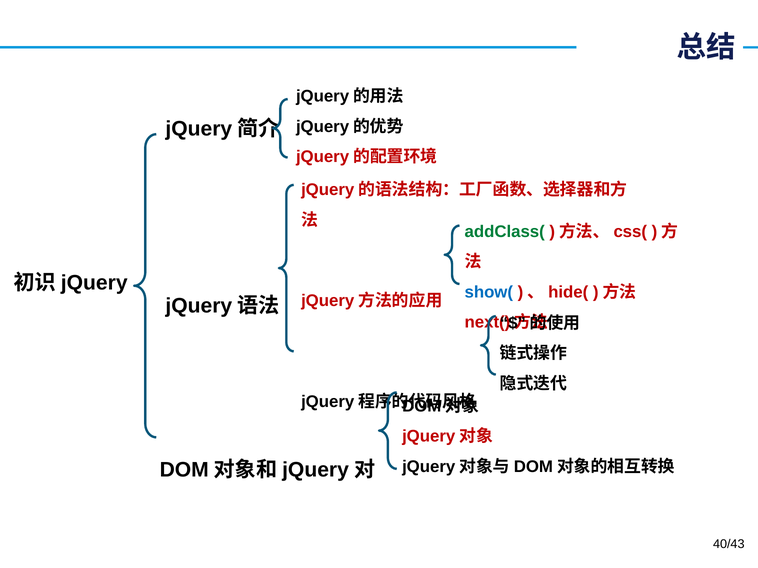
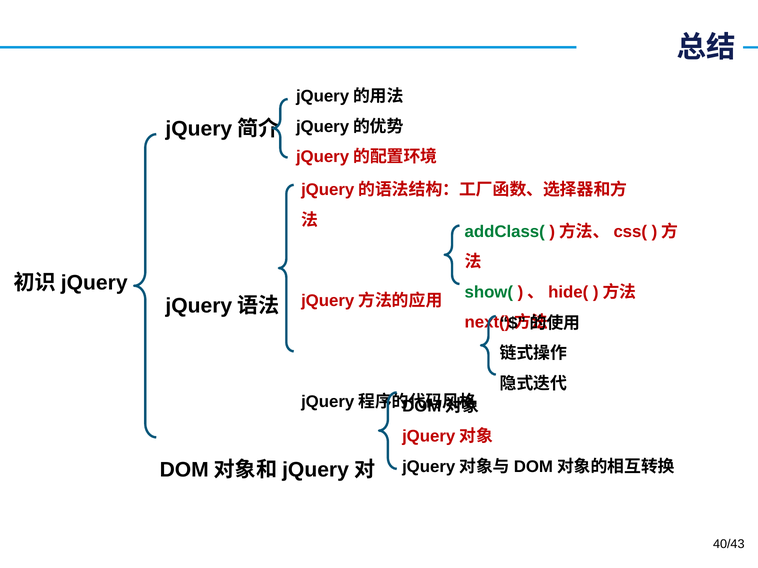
show( colour: blue -> green
